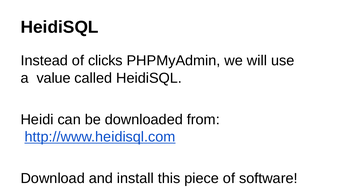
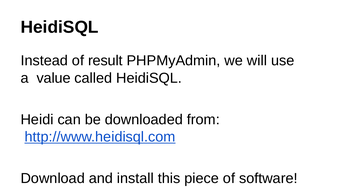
clicks: clicks -> result
